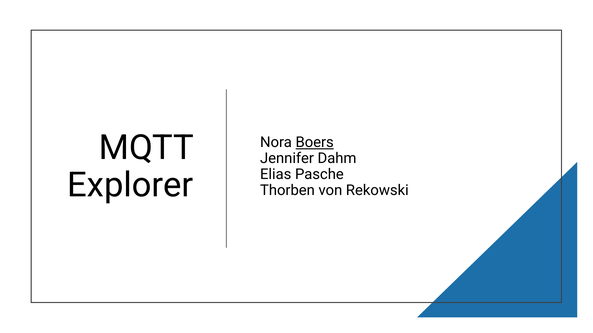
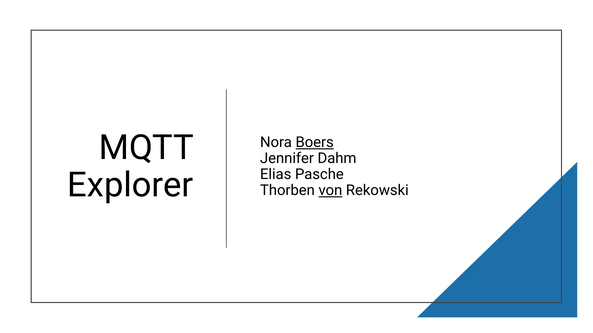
von underline: none -> present
